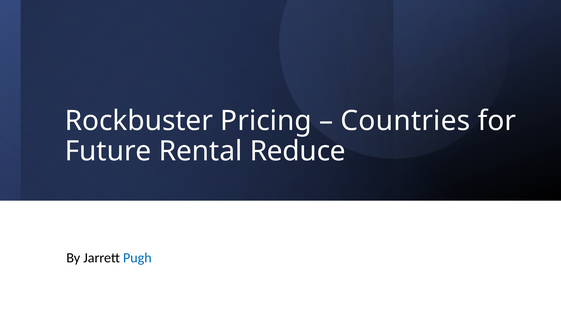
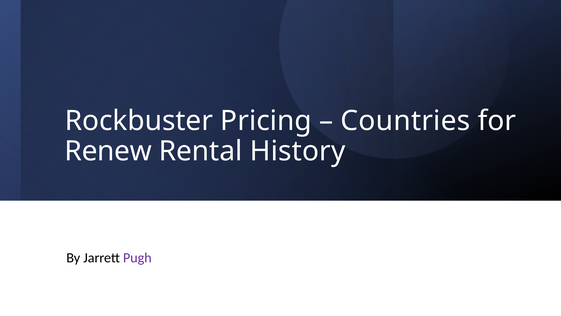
Future: Future -> Renew
Reduce: Reduce -> History
Pugh colour: blue -> purple
